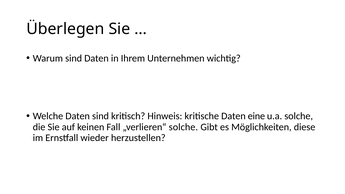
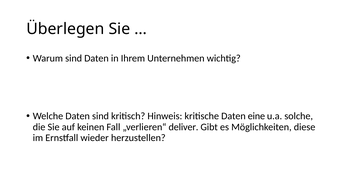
„verlieren“ solche: solche -> deliver
